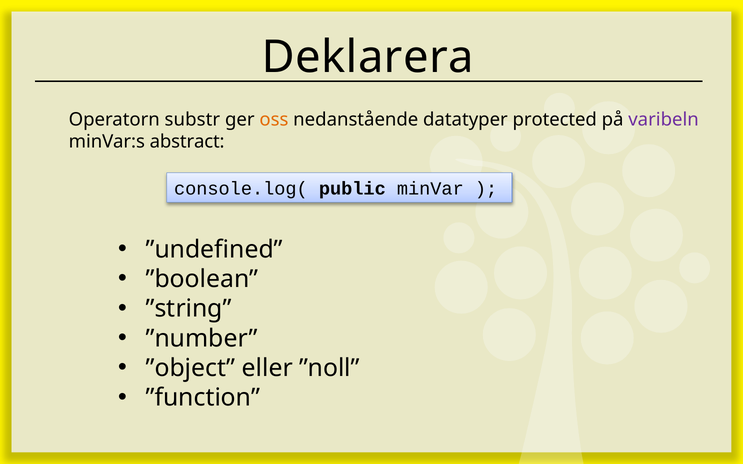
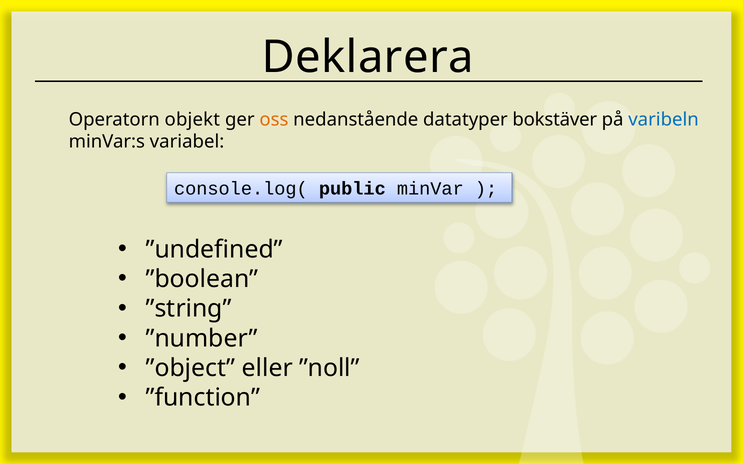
substr: substr -> objekt
protected: protected -> bokstäver
varibeln colour: purple -> blue
abstract: abstract -> variabel
